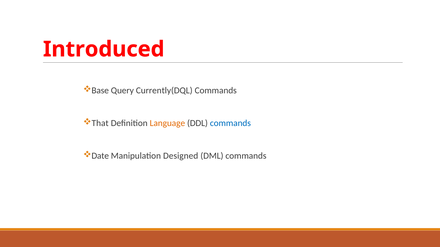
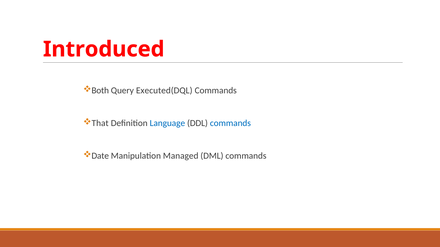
Base: Base -> Both
Currently(DQL: Currently(DQL -> Executed(DQL
Language colour: orange -> blue
Designed: Designed -> Managed
